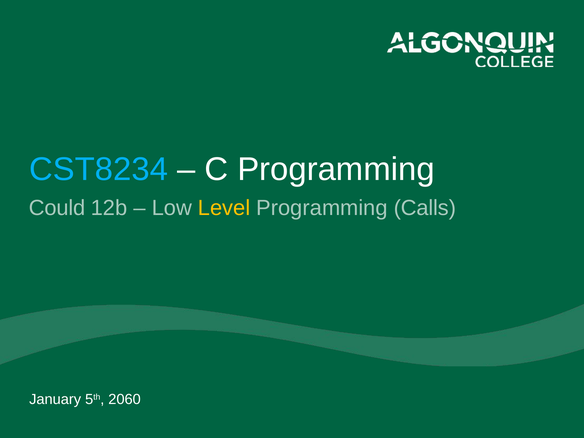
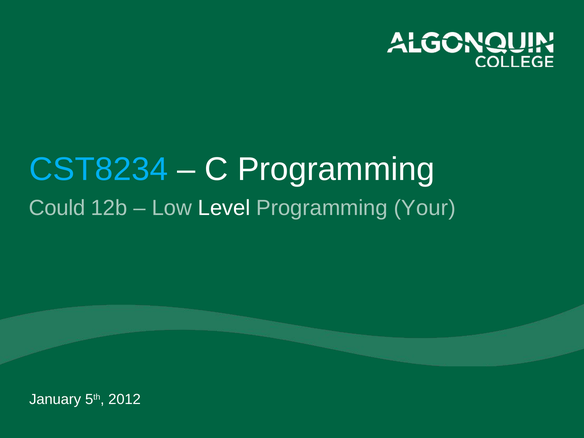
Level colour: yellow -> white
Calls: Calls -> Your
2060: 2060 -> 2012
